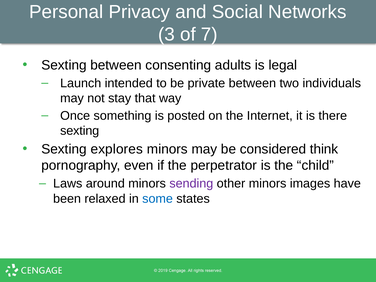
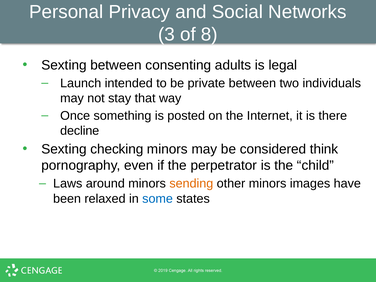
7: 7 -> 8
sexting at (80, 131): sexting -> decline
explores: explores -> checking
sending colour: purple -> orange
